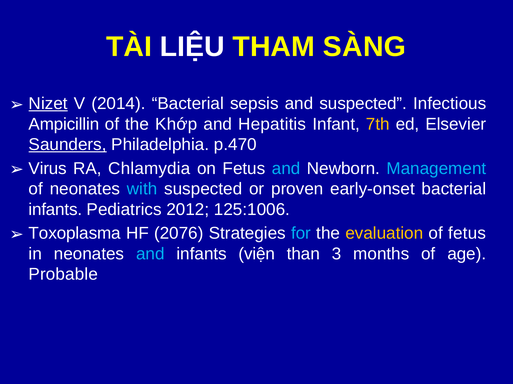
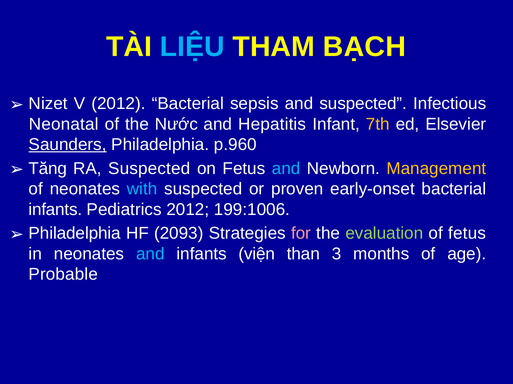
LIỆU colour: white -> light blue
SÀNG: SÀNG -> BẠCH
Nizet underline: present -> none
V 2014: 2014 -> 2012
Ampicillin: Ampicillin -> Neonatal
Khớp: Khớp -> Nước
p.470: p.470 -> p.960
Virus: Virus -> Tăng
RA Chlamydia: Chlamydia -> Suspected
Management colour: light blue -> yellow
125:1006: 125:1006 -> 199:1006
Toxoplasma at (75, 234): Toxoplasma -> Philadelphia
2076: 2076 -> 2093
for colour: light blue -> pink
evaluation colour: yellow -> light green
